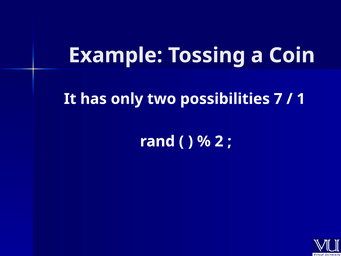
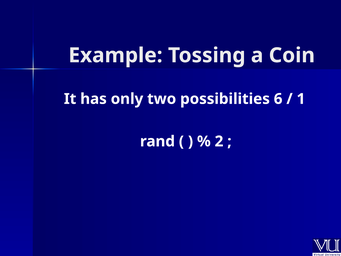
7: 7 -> 6
